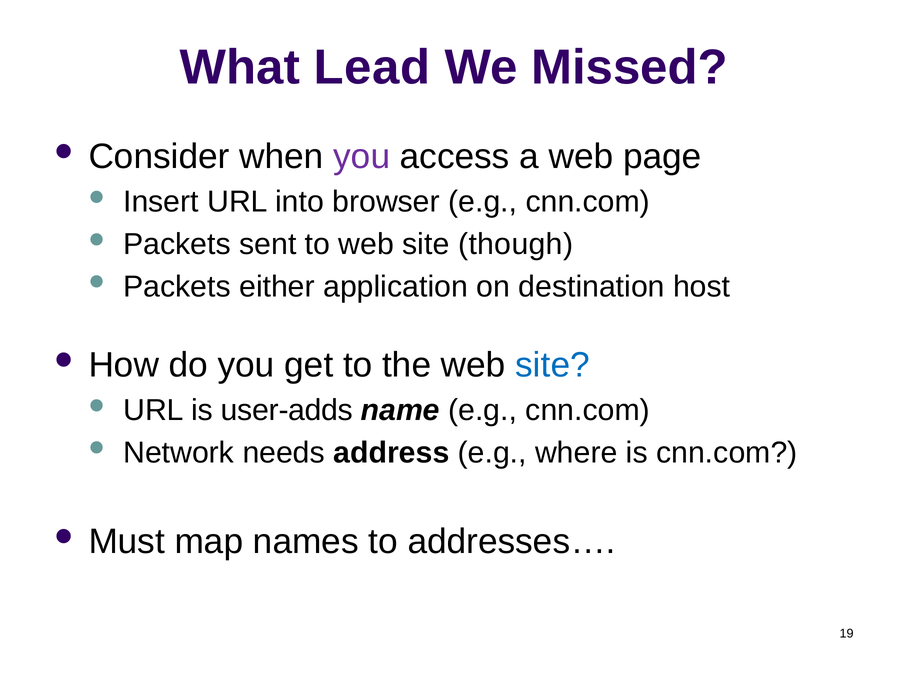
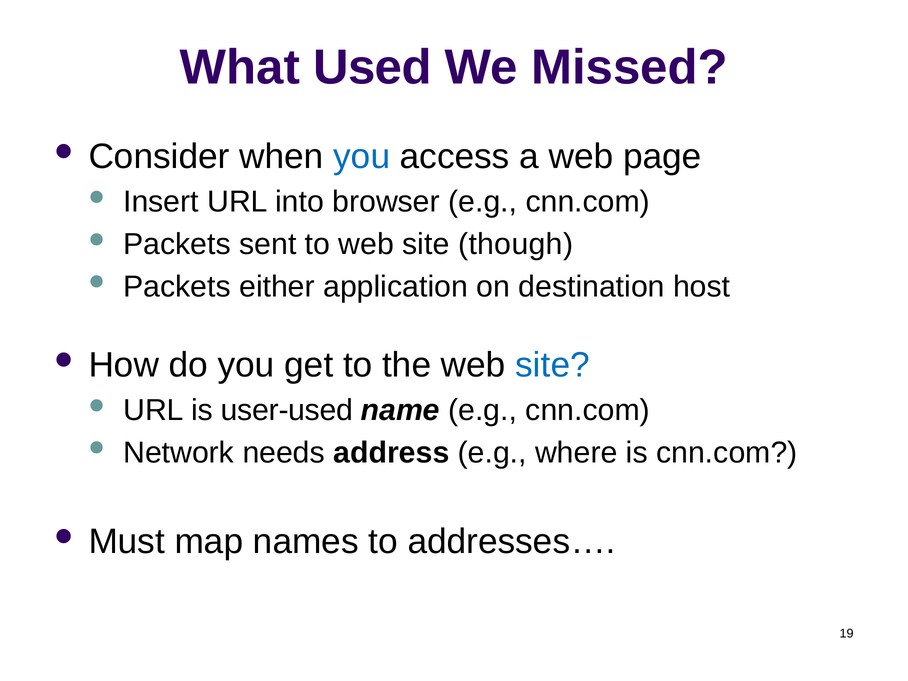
Lead: Lead -> Used
you at (362, 157) colour: purple -> blue
user-adds: user-adds -> user-used
